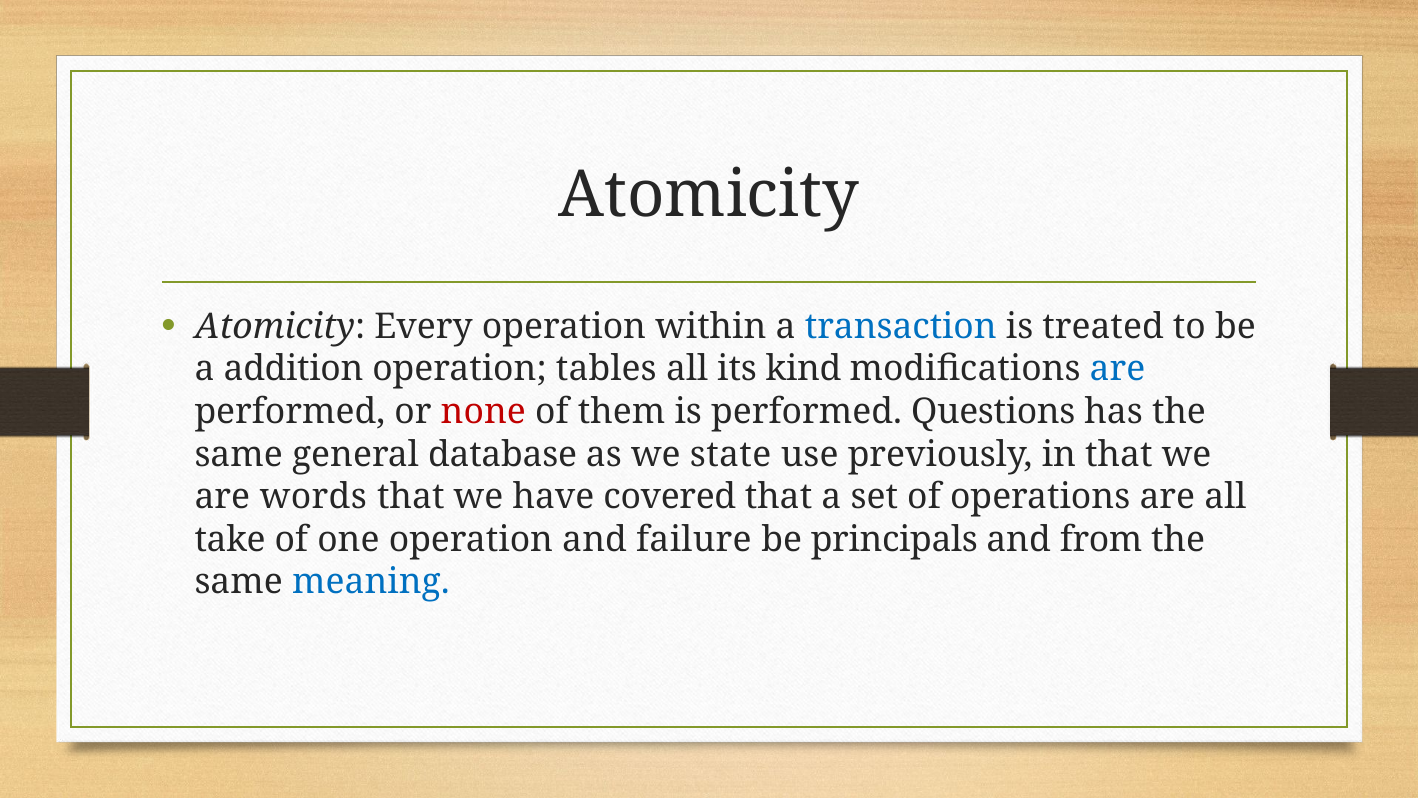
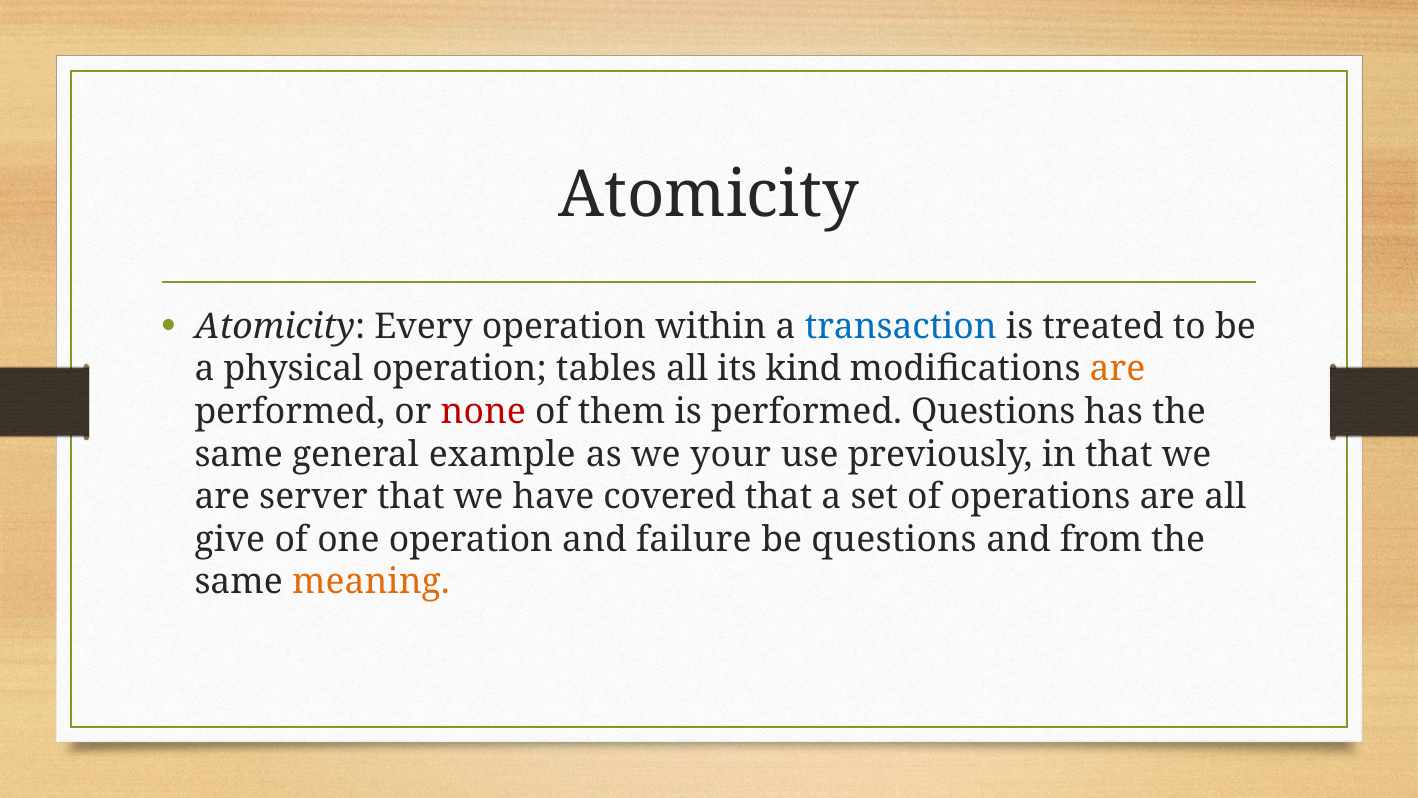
addition: addition -> physical
are at (1118, 369) colour: blue -> orange
database: database -> example
state: state -> your
words: words -> server
take: take -> give
be principals: principals -> questions
meaning colour: blue -> orange
